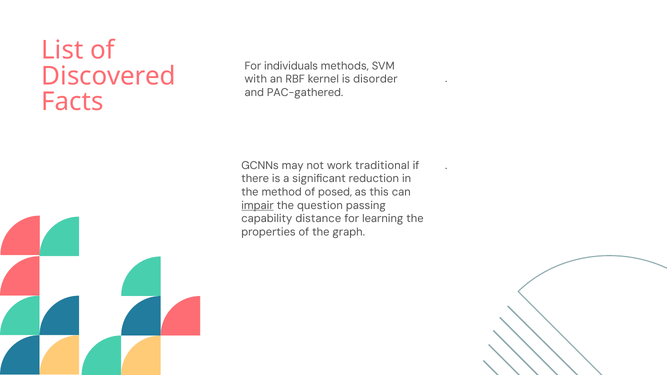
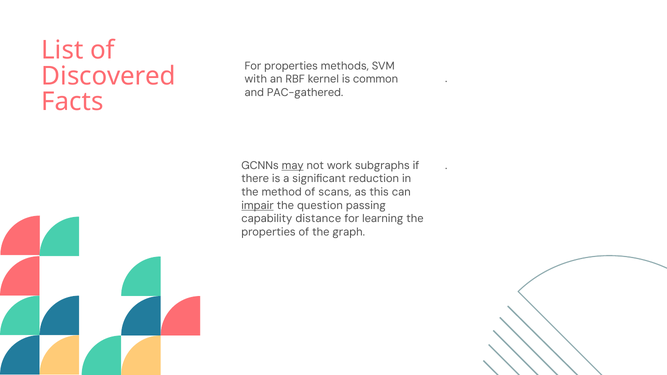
For individuals: individuals -> properties
disorder: disorder -> common
may underline: none -> present
traditional: traditional -> subgraphs
posed: posed -> scans
